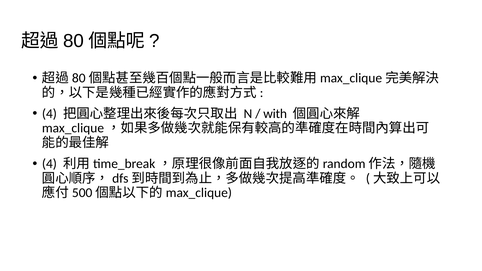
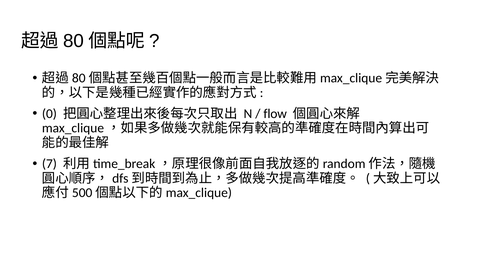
4 at (49, 114): 4 -> 0
with: with -> flow
4 at (49, 164): 4 -> 7
